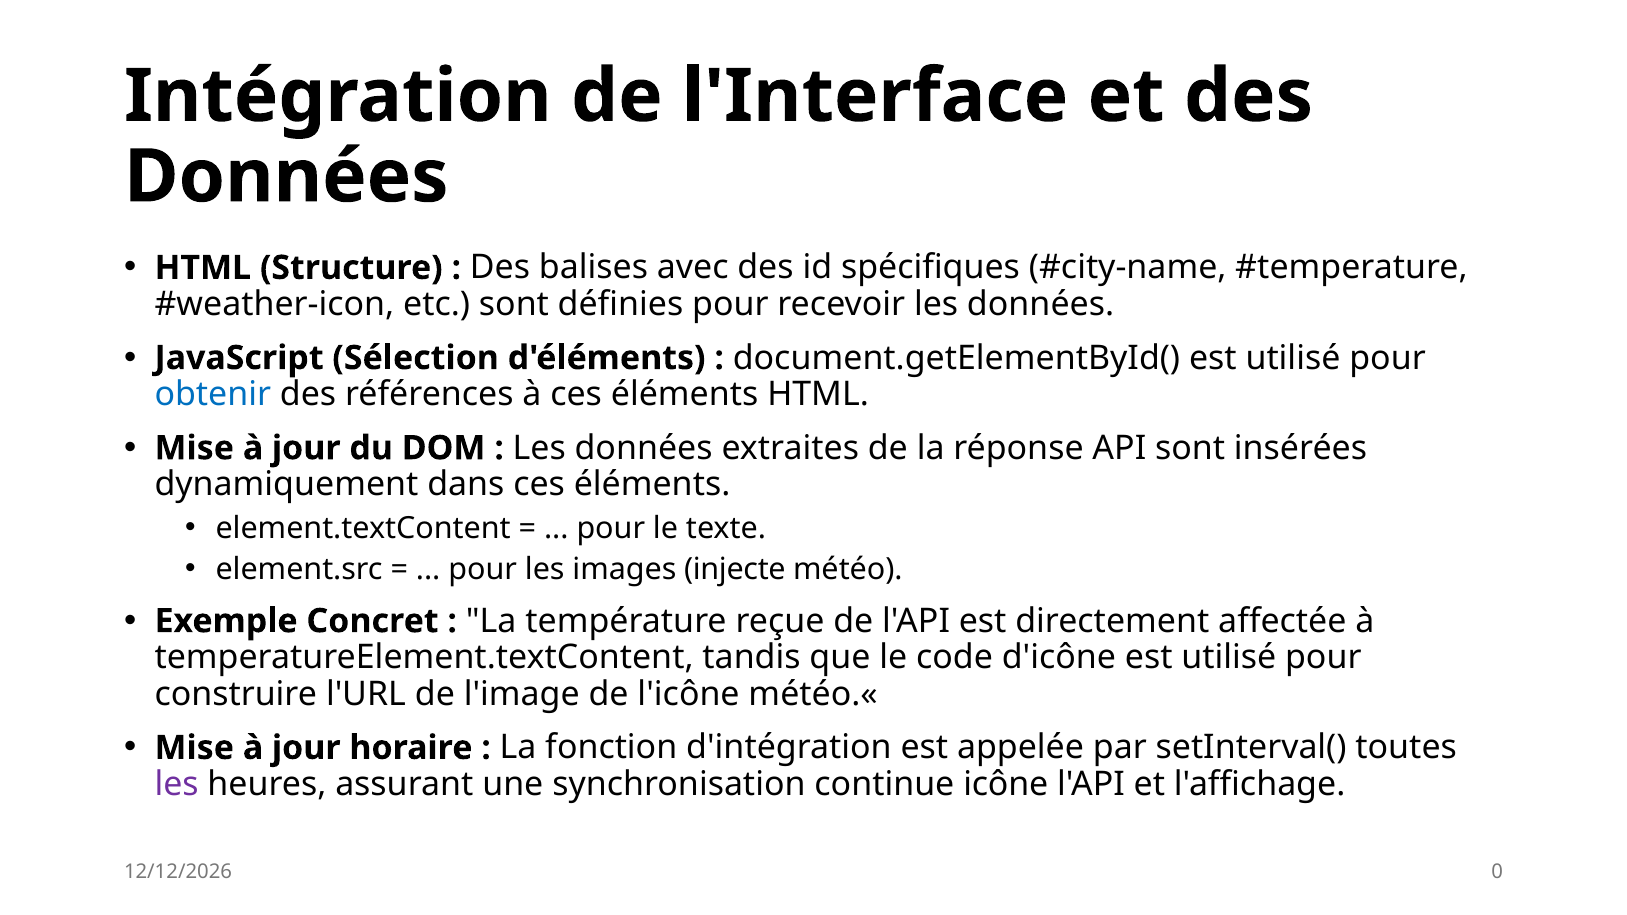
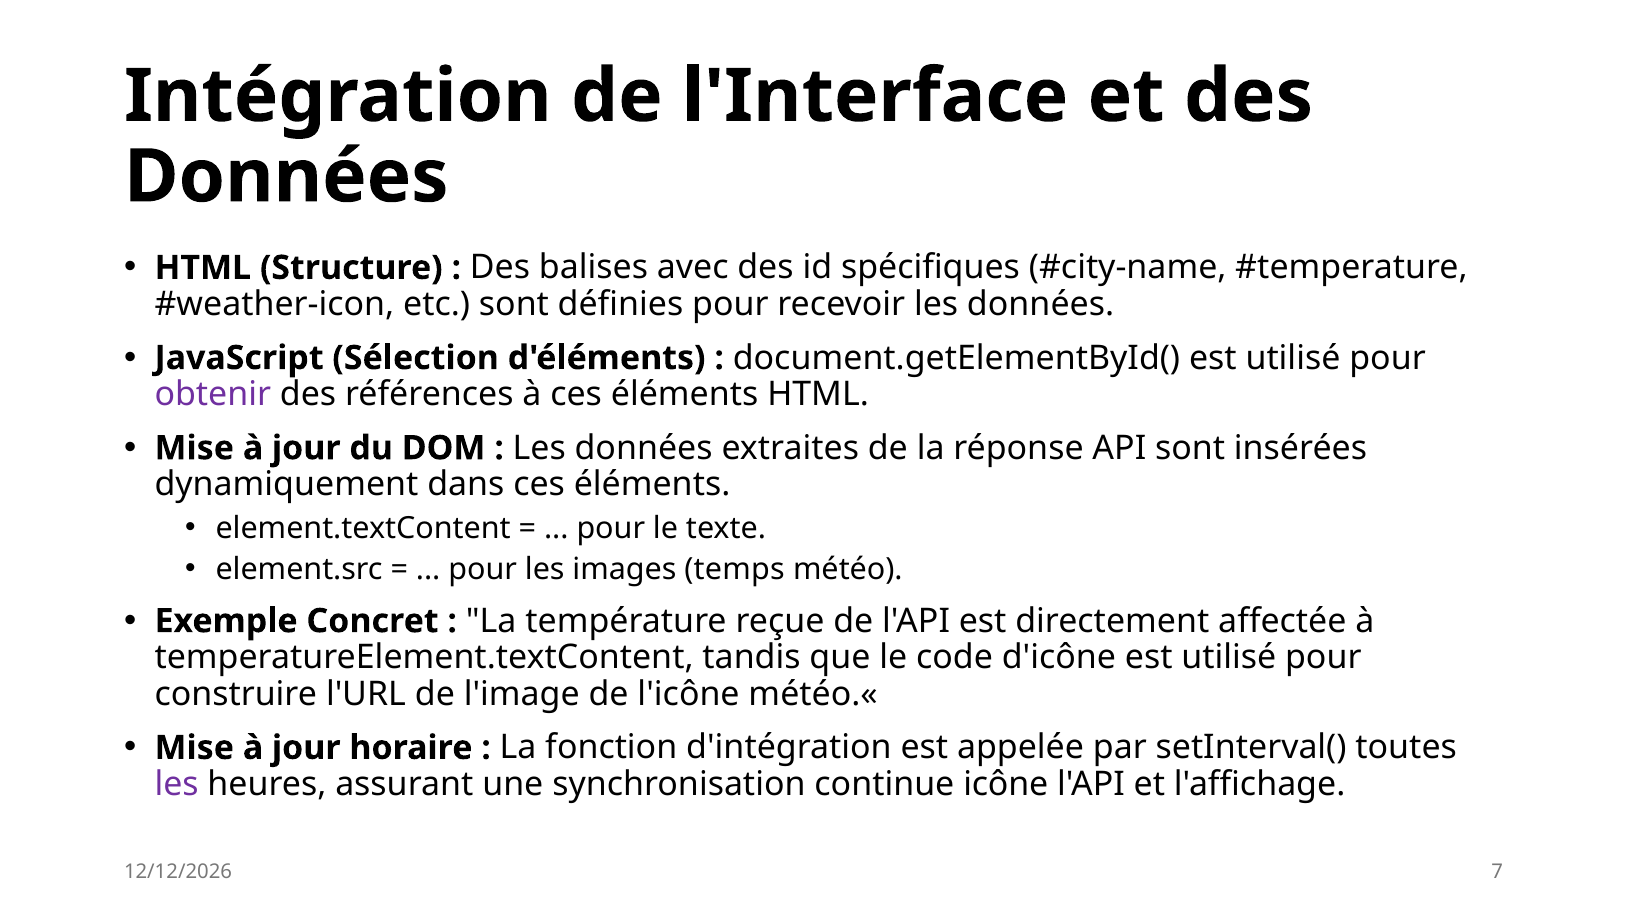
obtenir colour: blue -> purple
injecte: injecte -> temps
0: 0 -> 7
